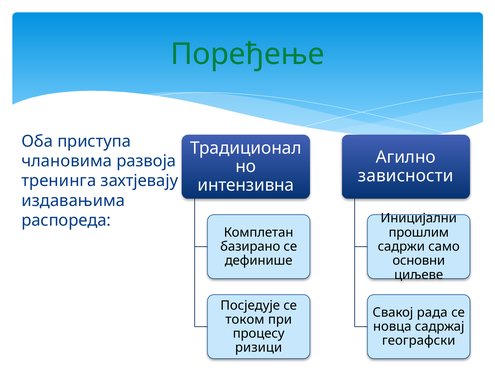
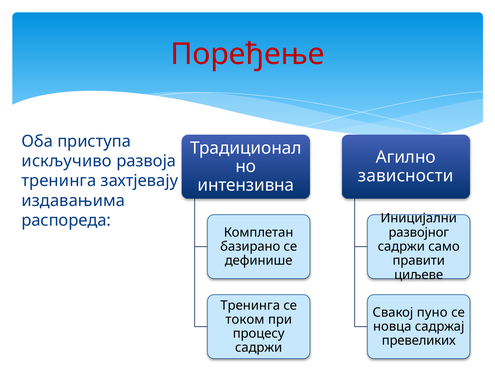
Поређење colour: green -> red
члановима: члановима -> искључиво
прошлим: прошлим -> развојног
основни: основни -> правити
Посједује at (250, 306): Посједује -> Тренинга
рада: рада -> пуно
географски: географски -> превеликих
ризици at (259, 348): ризици -> садржи
